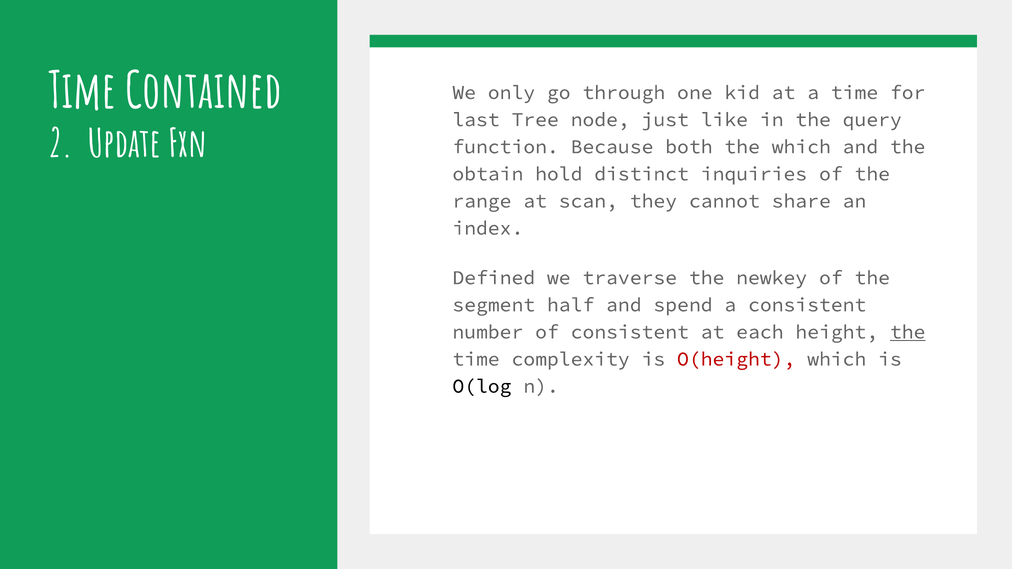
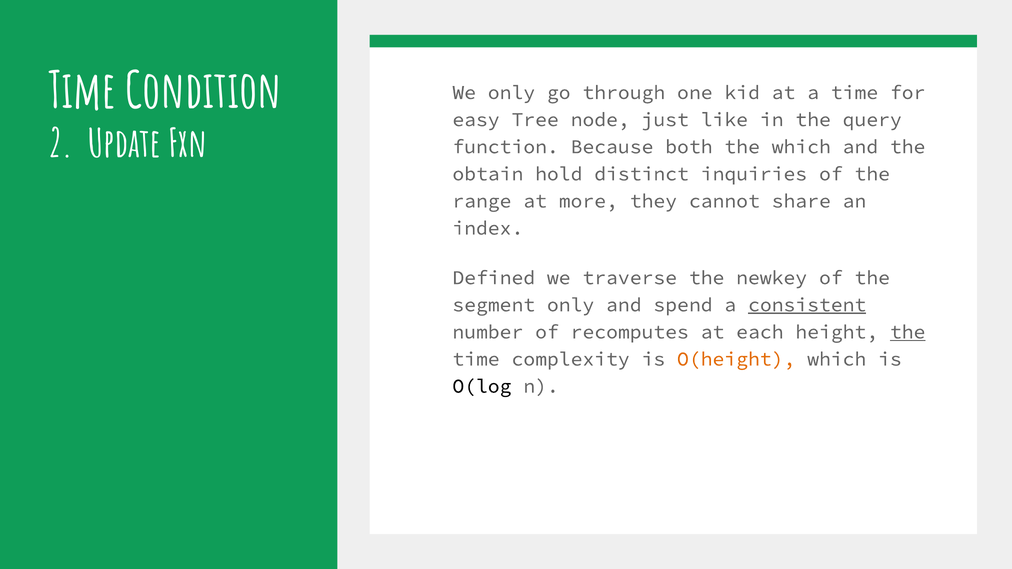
Contained: Contained -> Condition
last: last -> easy
scan: scan -> more
segment half: half -> only
consistent at (807, 305) underline: none -> present
of consistent: consistent -> recomputes
O(height colour: red -> orange
